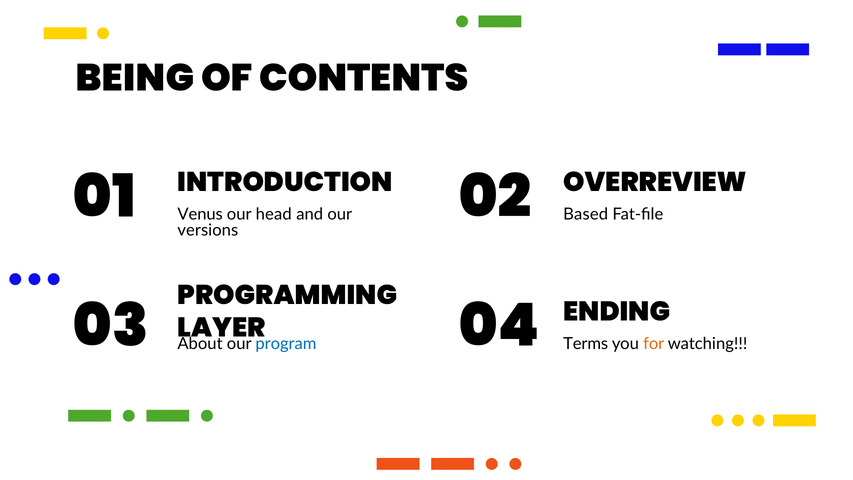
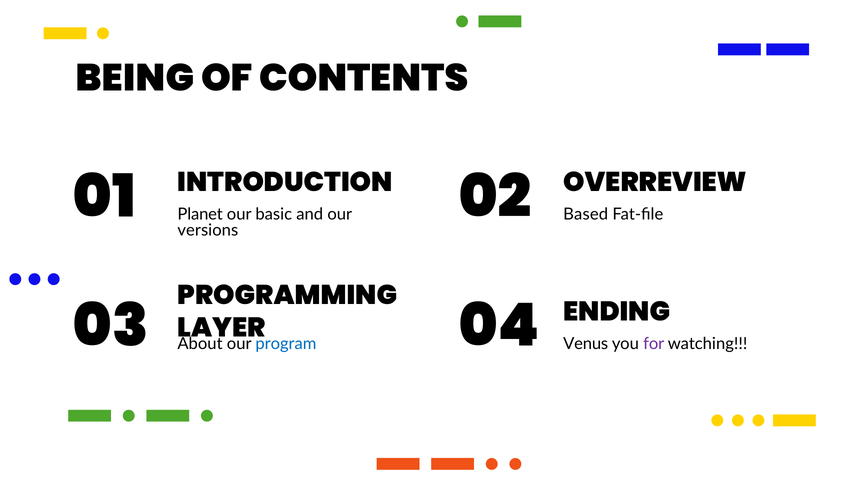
Venus: Venus -> Planet
head: head -> basic
Terms: Terms -> Venus
for colour: orange -> purple
